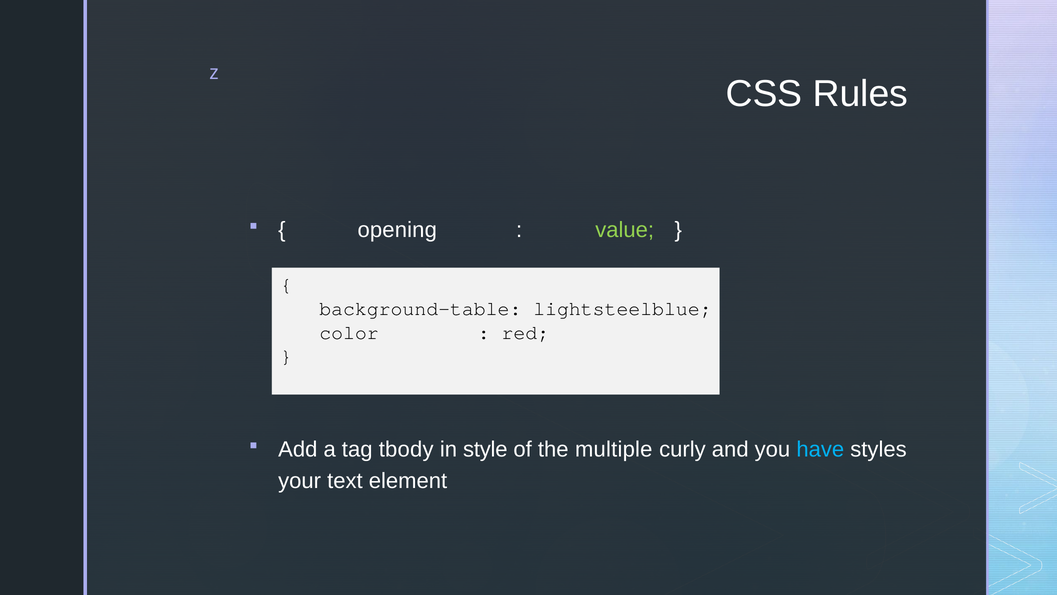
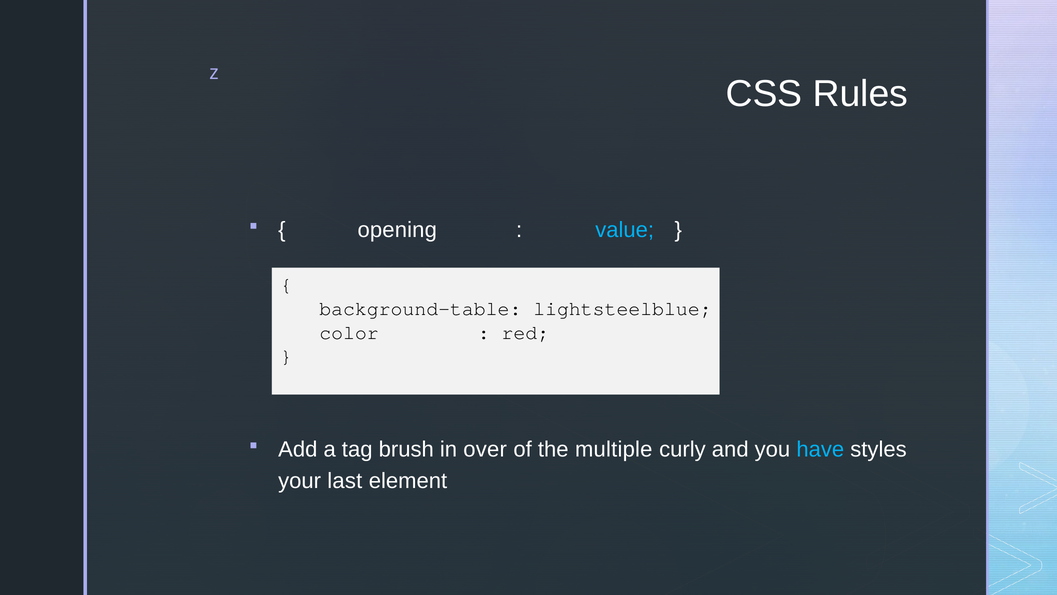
value colour: light green -> light blue
tbody: tbody -> brush
style: style -> over
text: text -> last
